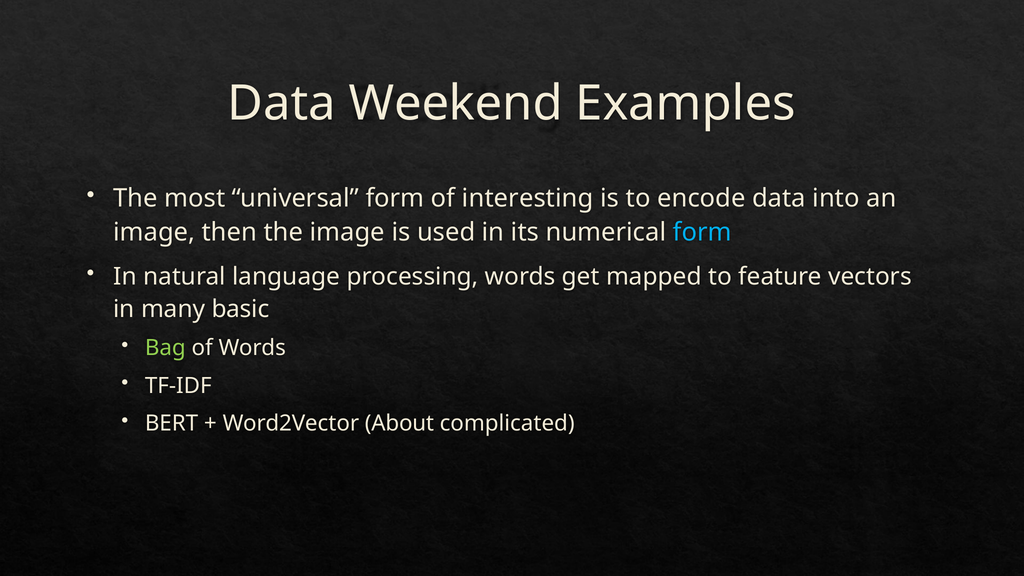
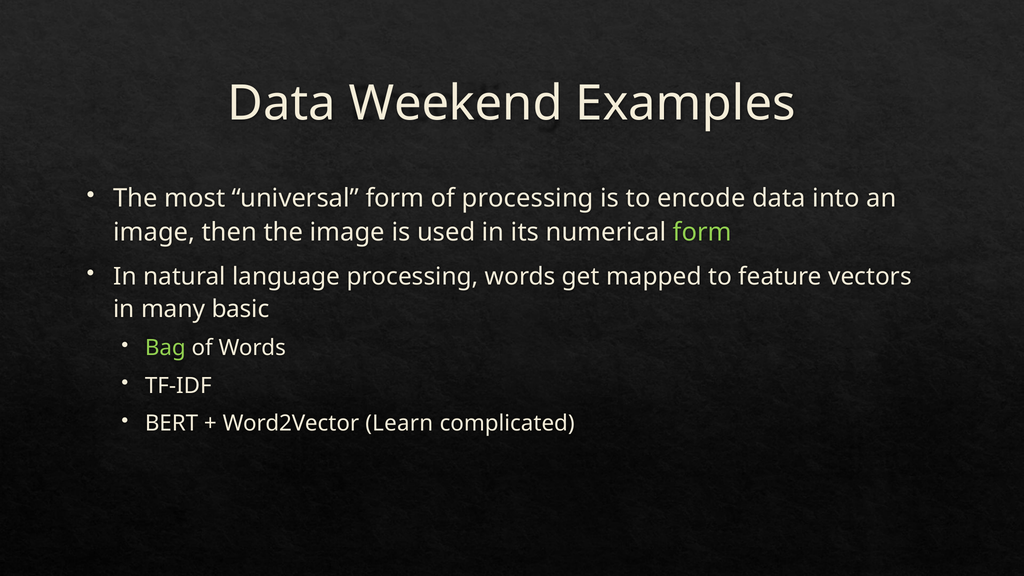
of interesting: interesting -> processing
form at (702, 232) colour: light blue -> light green
About: About -> Learn
